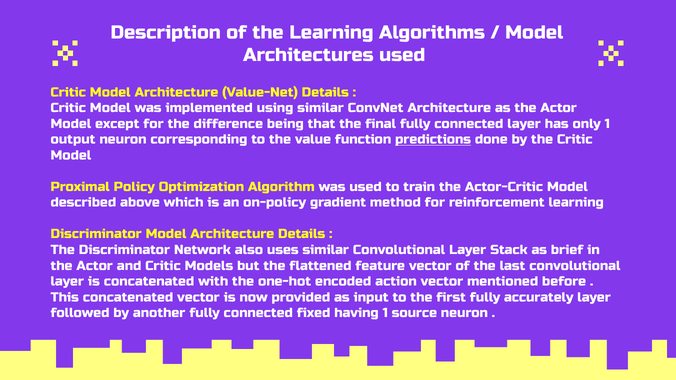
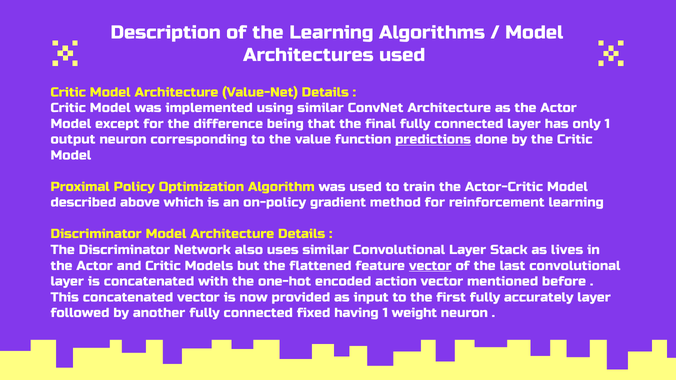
brief: brief -> lives
vector at (430, 266) underline: none -> present
source: source -> weight
